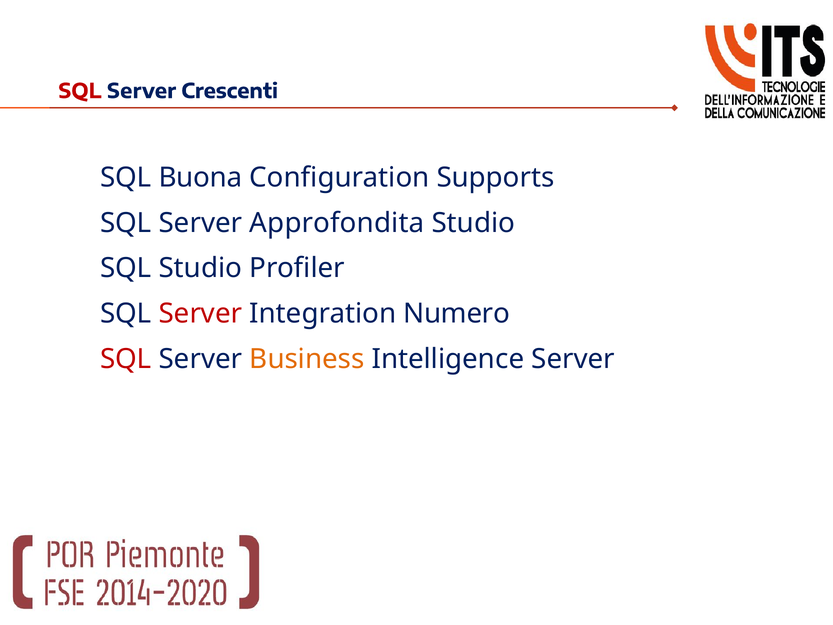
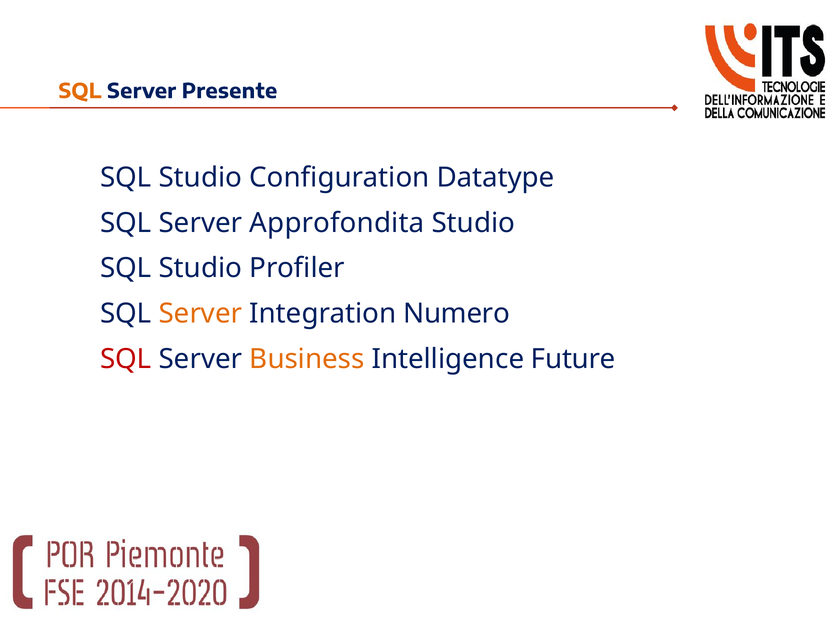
SQL at (80, 91) colour: red -> orange
Crescenti: Crescenti -> Presente
Buona at (201, 178): Buona -> Studio
Supports: Supports -> Datatype
Server at (200, 313) colour: red -> orange
Intelligence Server: Server -> Future
